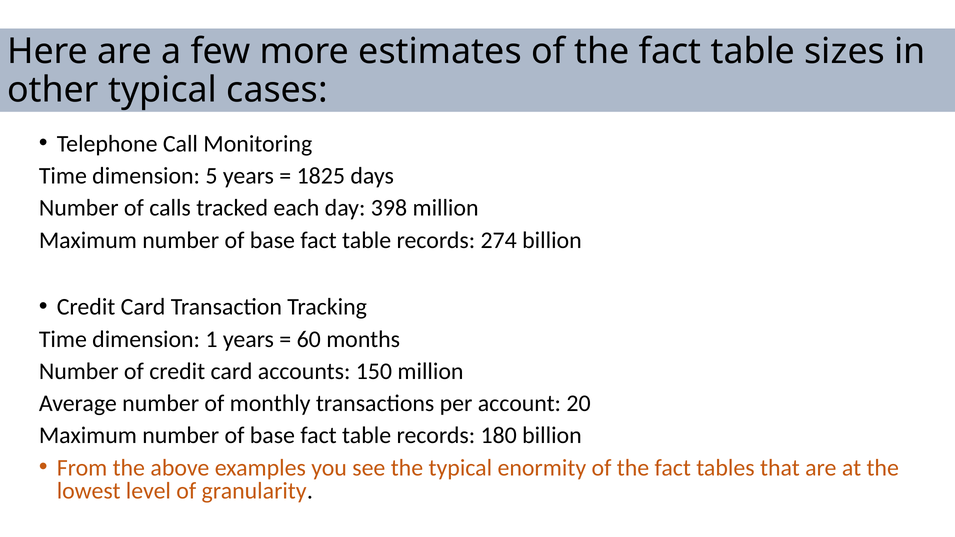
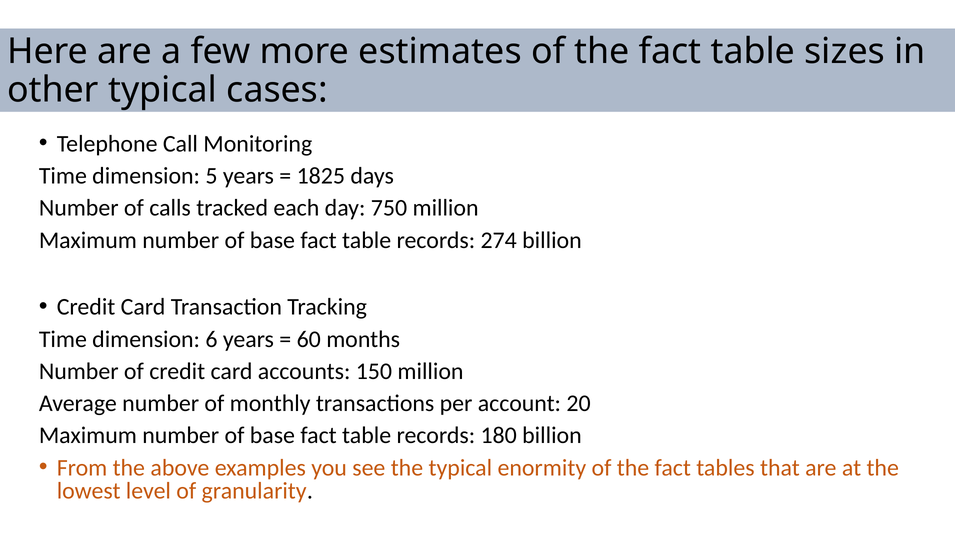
398: 398 -> 750
1: 1 -> 6
